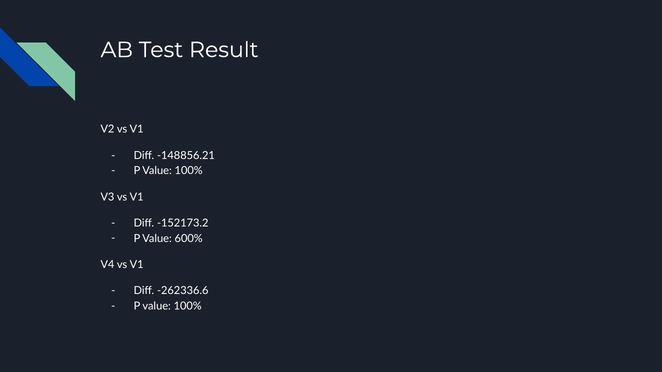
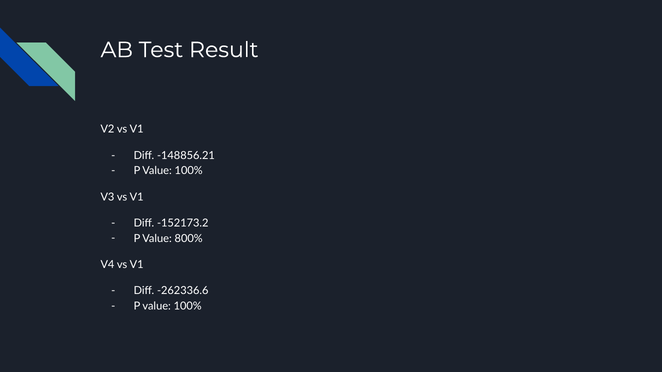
600%: 600% -> 800%
